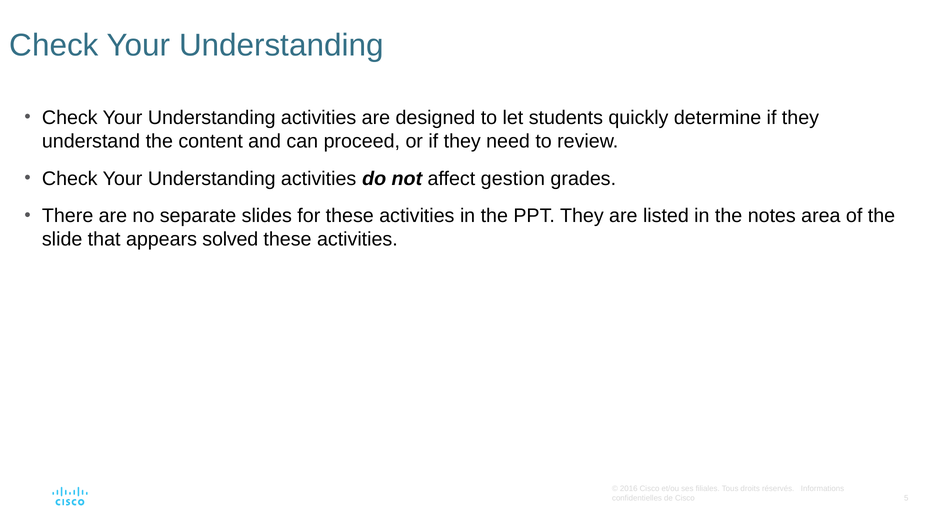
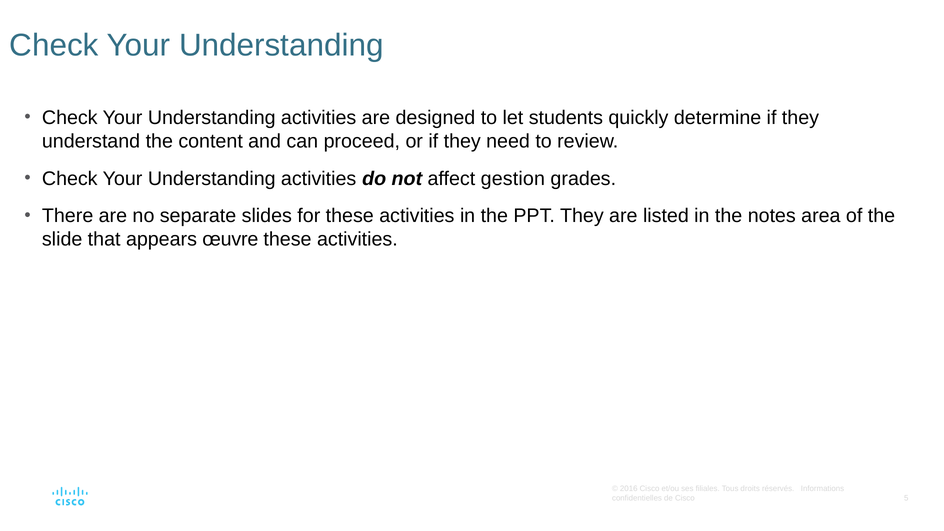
solved: solved -> œuvre
